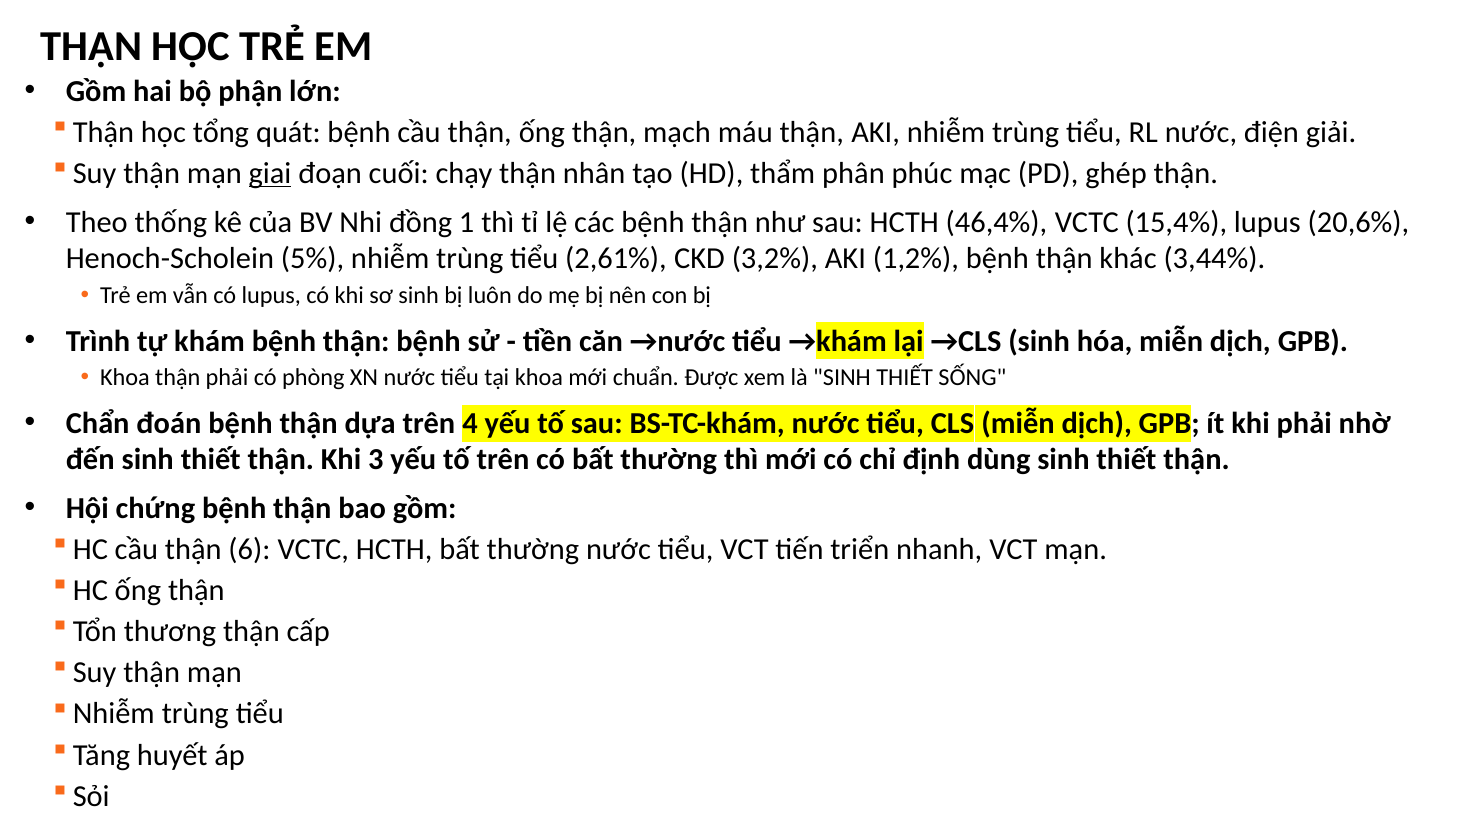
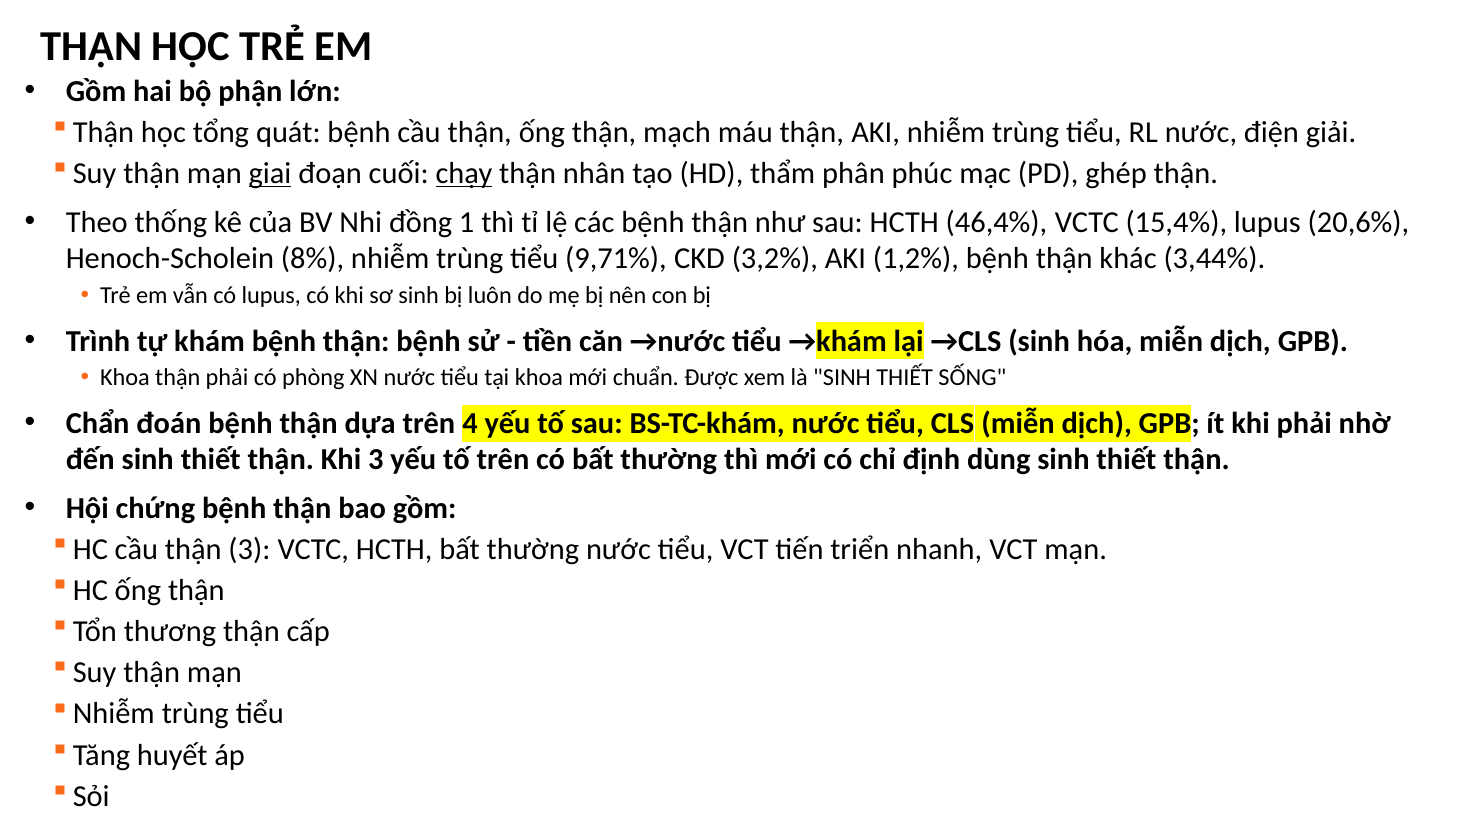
chạy underline: none -> present
5%: 5% -> 8%
2,61%: 2,61% -> 9,71%
thận 6: 6 -> 3
